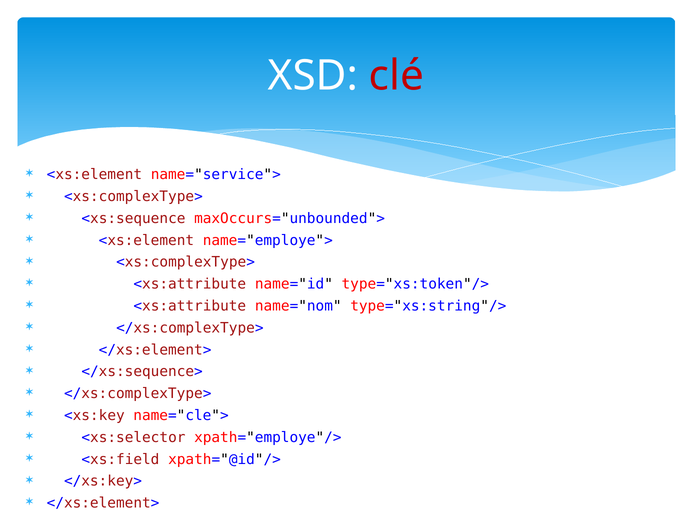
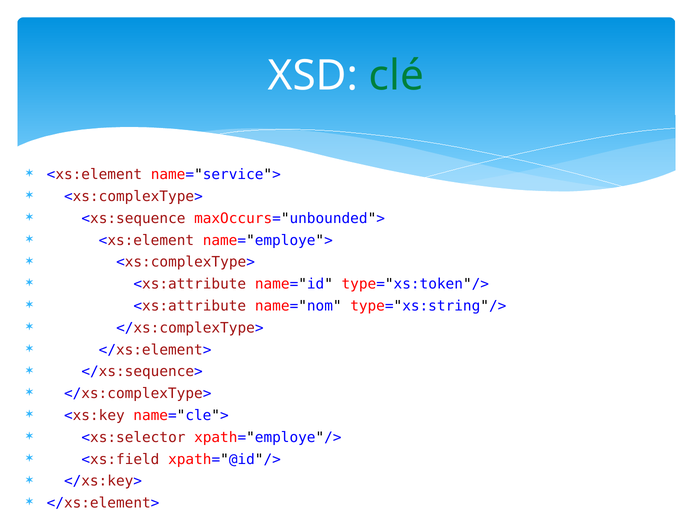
clé colour: red -> green
